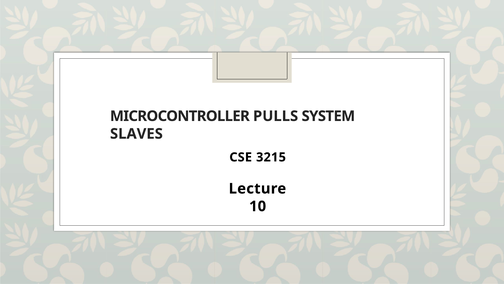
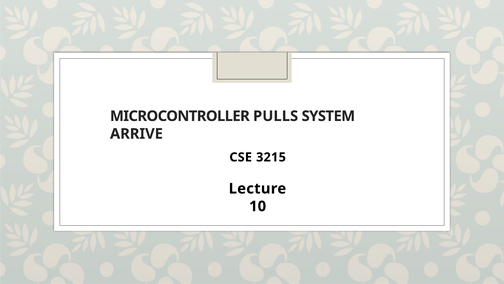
SLAVES: SLAVES -> ARRIVE
